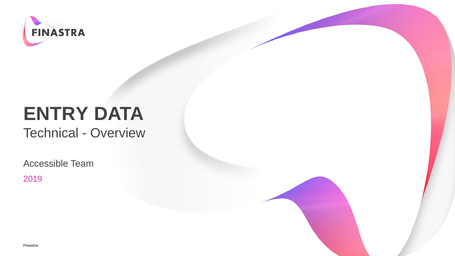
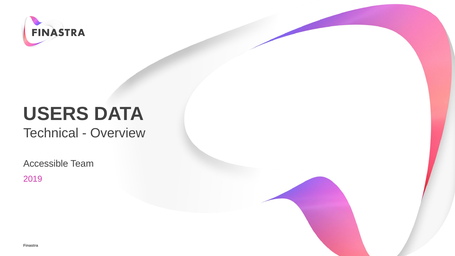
ENTRY: ENTRY -> USERS
